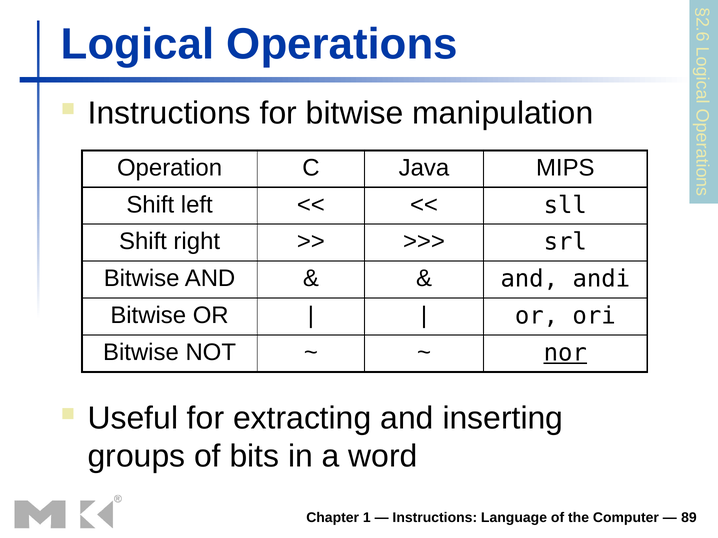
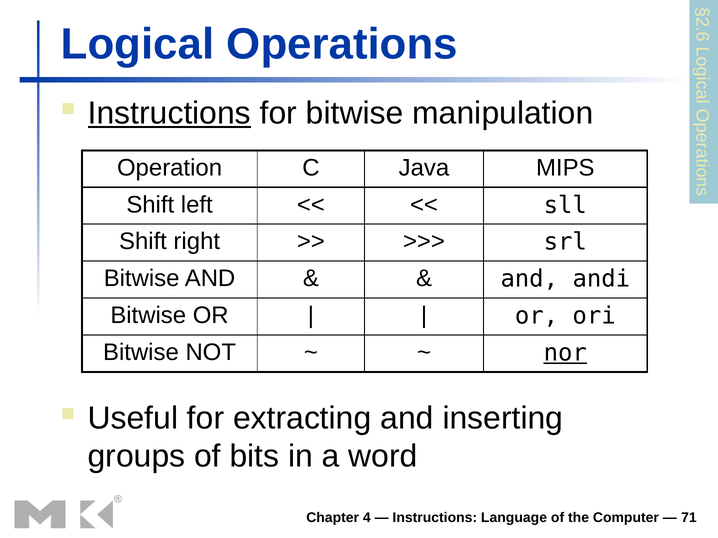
Instructions at (169, 113) underline: none -> present
1: 1 -> 4
89: 89 -> 71
